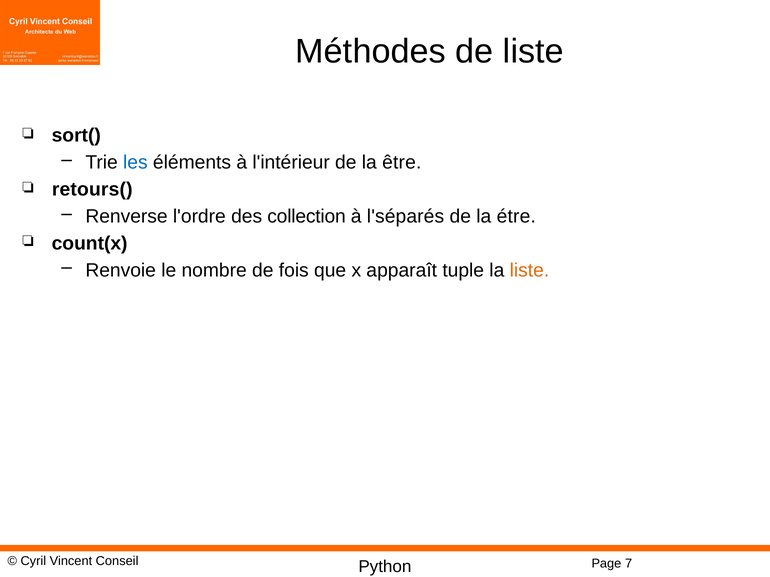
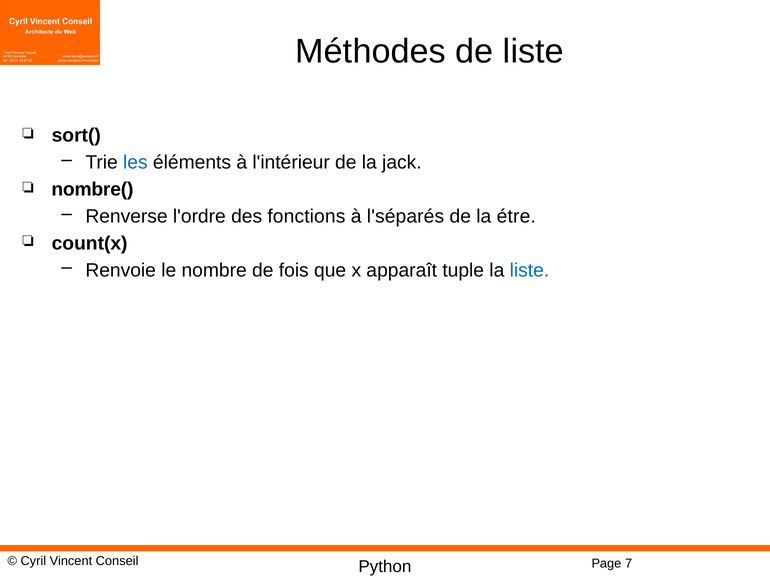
être: être -> jack
retours(: retours( -> nombre(
collection: collection -> fonctions
liste at (529, 270) colour: orange -> blue
